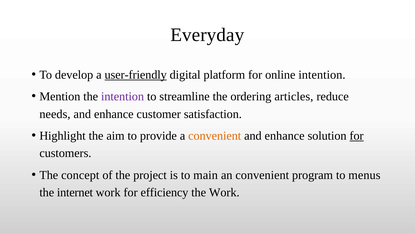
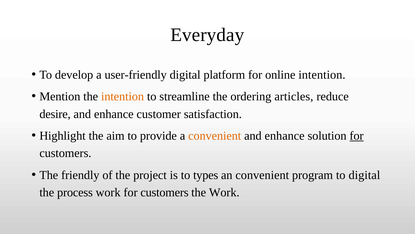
user-friendly underline: present -> none
intention at (123, 96) colour: purple -> orange
needs: needs -> desire
concept: concept -> friendly
main: main -> types
to menus: menus -> digital
internet: internet -> process
work for efficiency: efficiency -> customers
